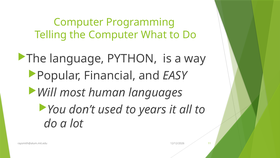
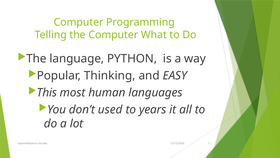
Financial: Financial -> Thinking
Will: Will -> This
